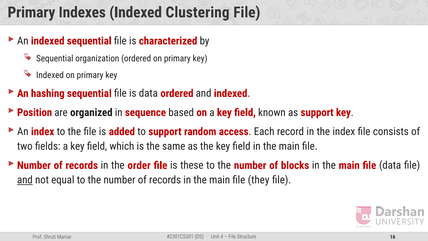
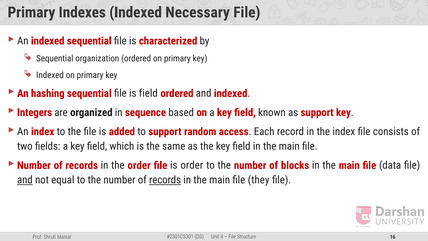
Clustering: Clustering -> Necessary
is data: data -> field
Position: Position -> Integers
is these: these -> order
records at (165, 180) underline: none -> present
